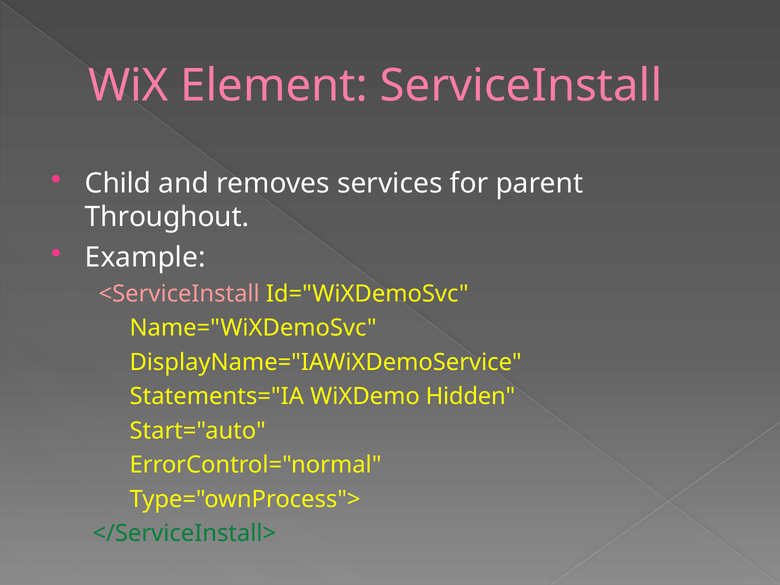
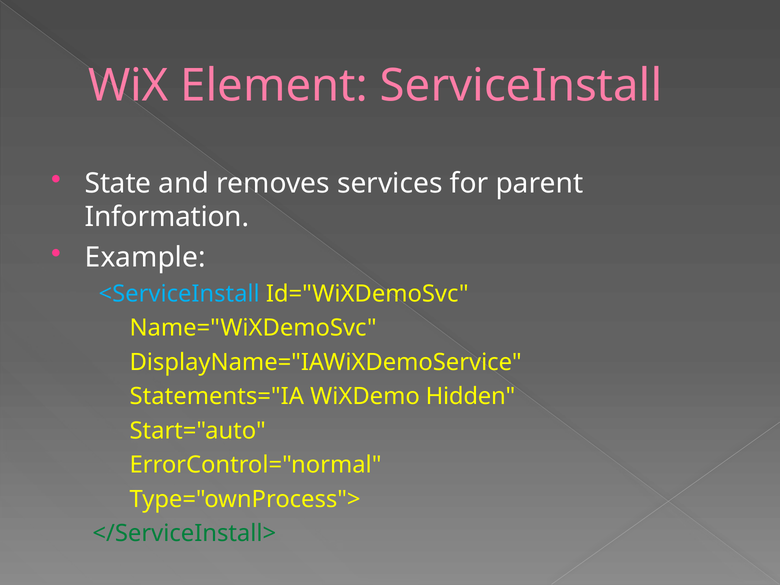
Child: Child -> State
Throughout: Throughout -> Information
<ServiceInstall colour: pink -> light blue
